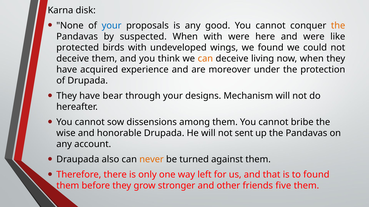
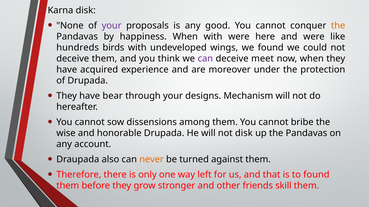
your at (112, 26) colour: blue -> purple
suspected: suspected -> happiness
protected: protected -> hundreds
can at (205, 59) colour: orange -> purple
living: living -> meet
not sent: sent -> disk
five: five -> skill
